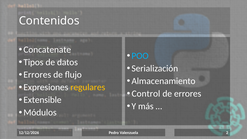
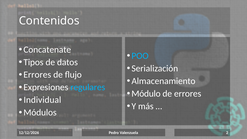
regulares colour: yellow -> light blue
Control: Control -> Módulo
Extensible: Extensible -> Individual
